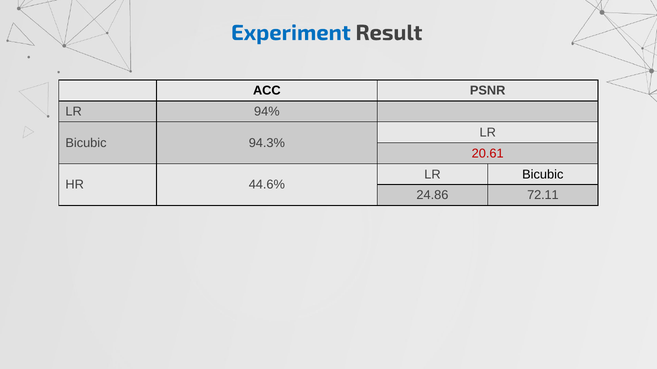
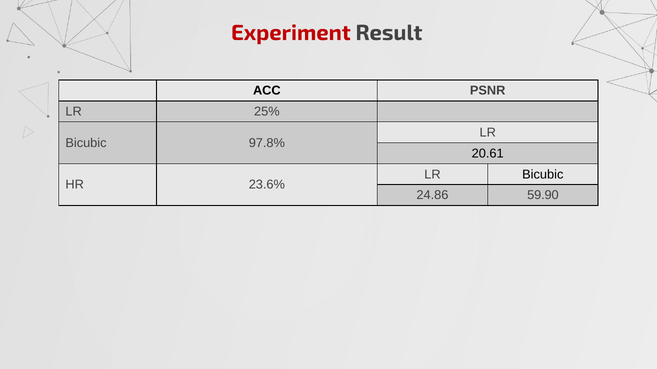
Experiment colour: blue -> red
94%: 94% -> 25%
94.3%: 94.3% -> 97.8%
20.61 colour: red -> black
44.6%: 44.6% -> 23.6%
72.11: 72.11 -> 59.90
